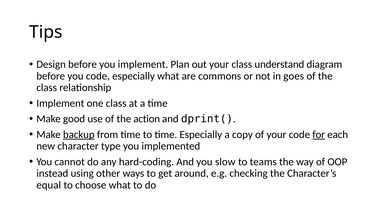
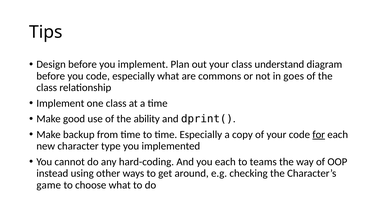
action: action -> ability
backup underline: present -> none
you slow: slow -> each
equal: equal -> game
